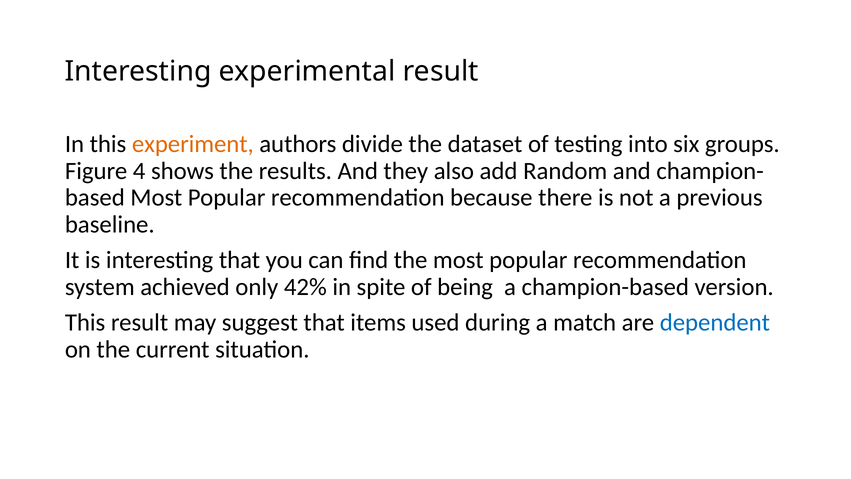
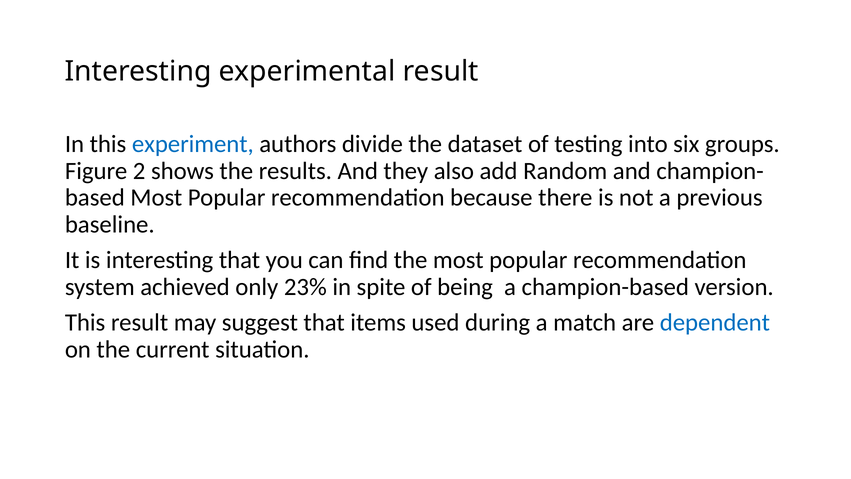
experiment colour: orange -> blue
4: 4 -> 2
42%: 42% -> 23%
